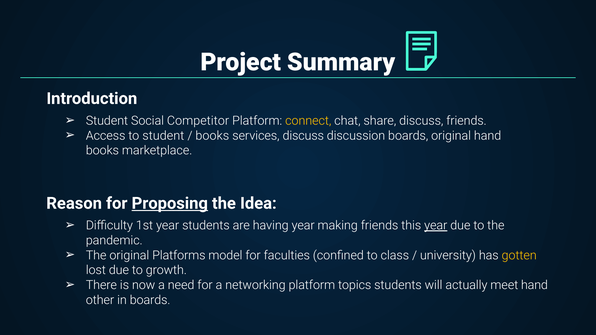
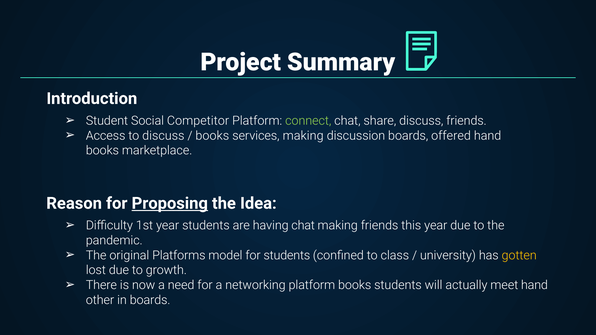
connect colour: yellow -> light green
to student: student -> discuss
services discuss: discuss -> making
boards original: original -> offered
having year: year -> chat
year at (436, 226) underline: present -> none
for faculties: faculties -> students
platform topics: topics -> books
